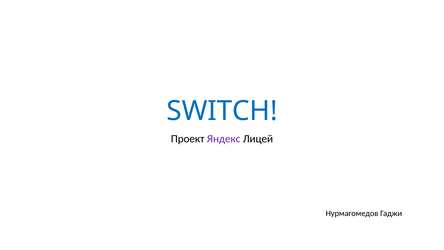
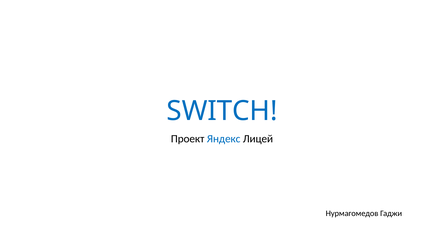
Яндекс colour: purple -> blue
